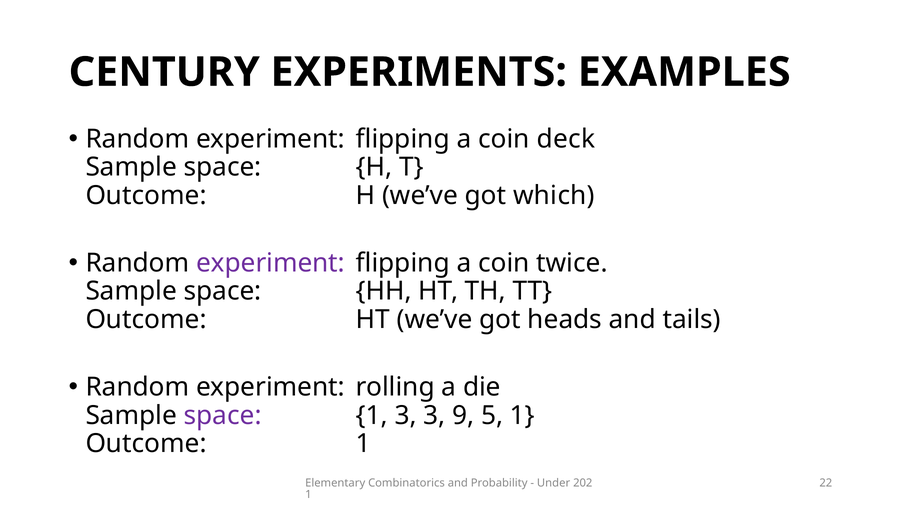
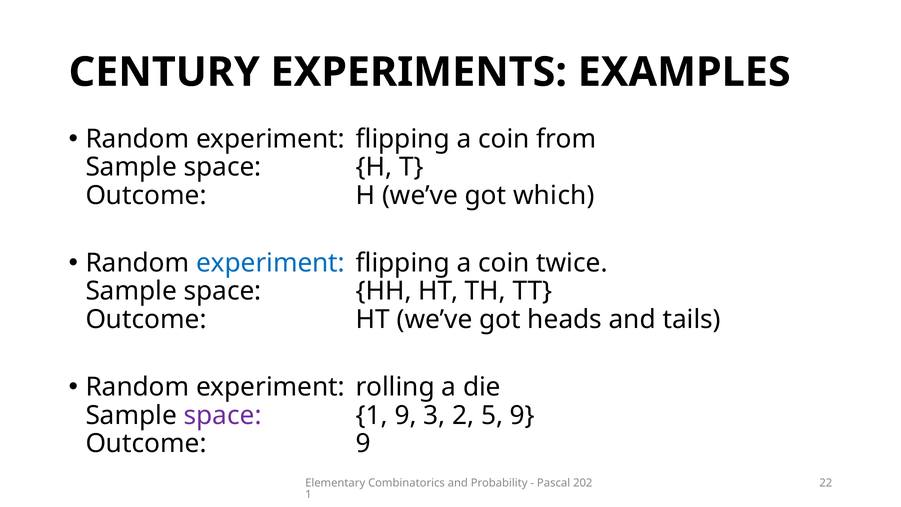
deck: deck -> from
experiment at (271, 263) colour: purple -> blue
1 3: 3 -> 9
9: 9 -> 2
5 1: 1 -> 9
Outcome 1: 1 -> 9
Under: Under -> Pascal
